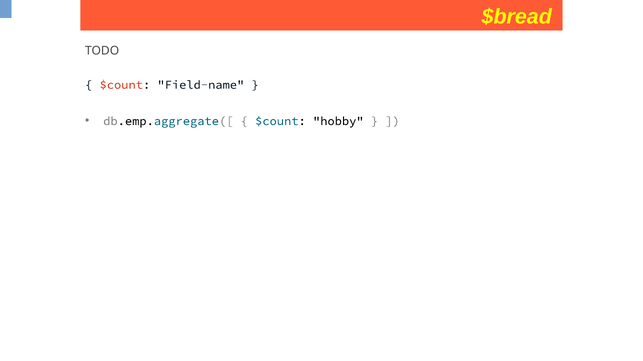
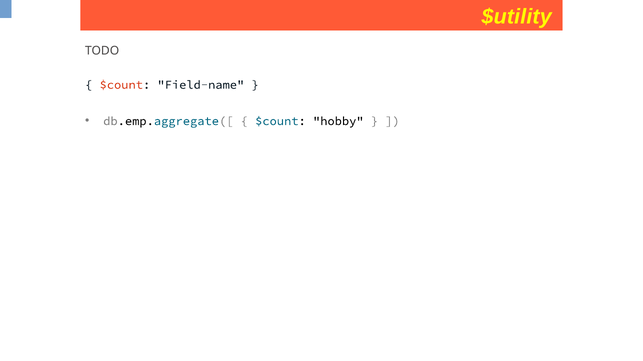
$bread: $bread -> $utility
